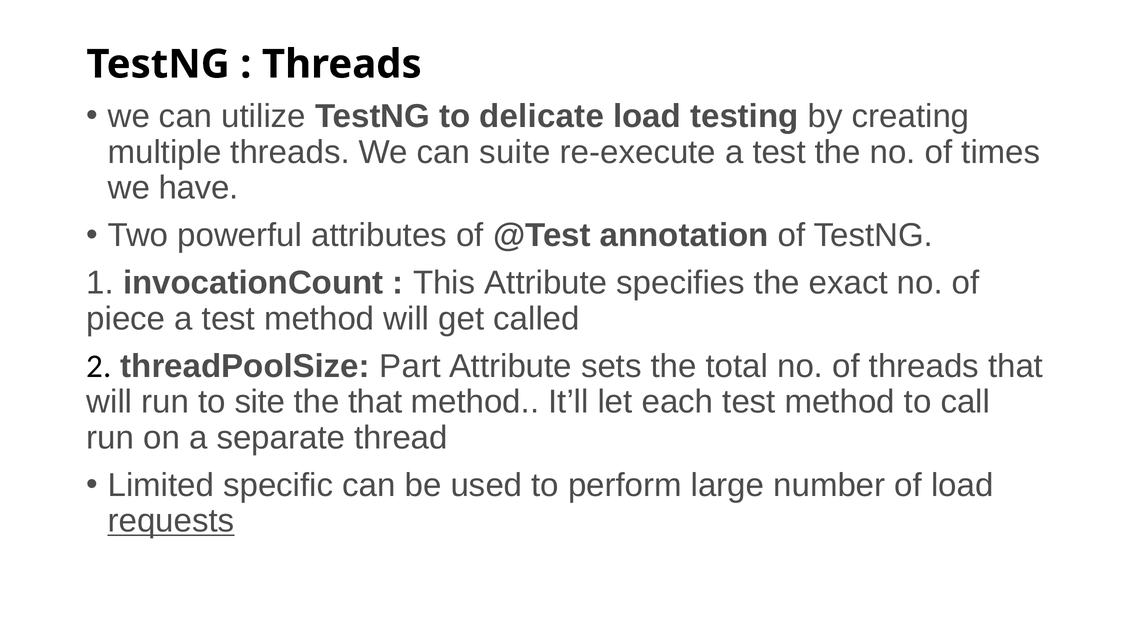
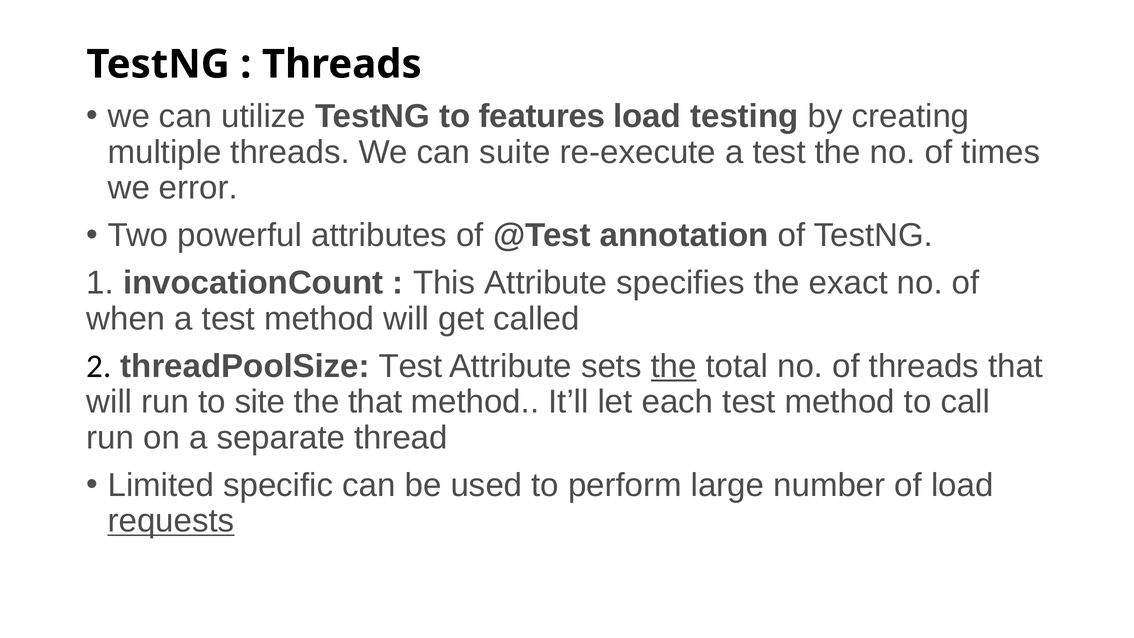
delicate: delicate -> features
have: have -> error
piece: piece -> when
threadPoolSize Part: Part -> Test
the at (674, 366) underline: none -> present
